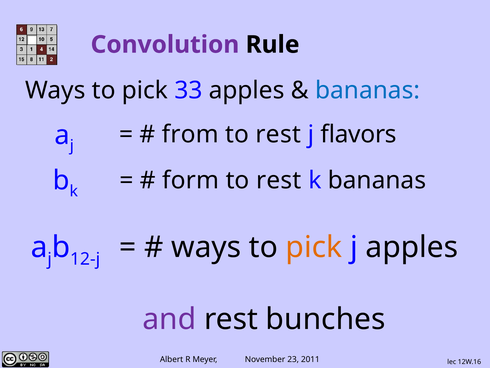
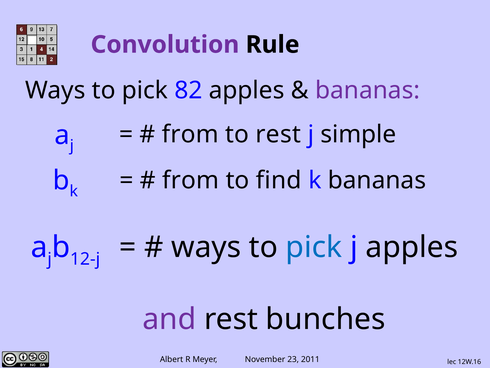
33: 33 -> 82
bananas at (368, 90) colour: blue -> purple
flavors: flavors -> simple
form at (191, 180): form -> from
rest at (279, 180): rest -> find
pick at (314, 247) colour: orange -> blue
